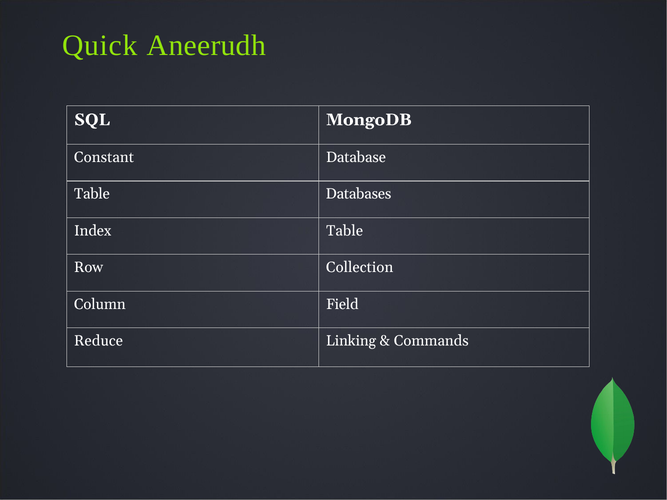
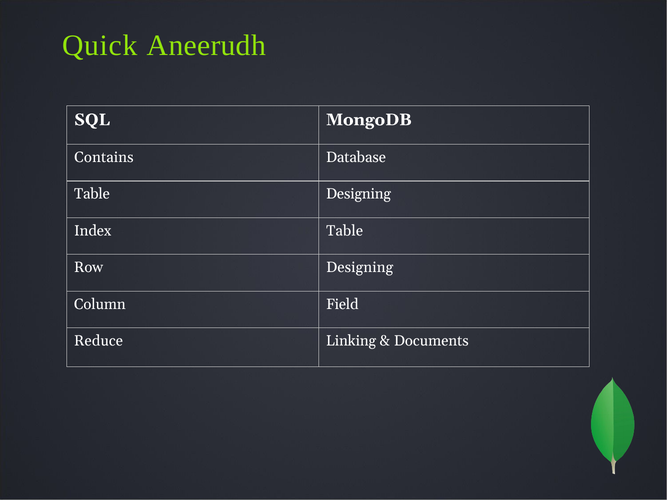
Constant: Constant -> Contains
Table Databases: Databases -> Designing
Row Collection: Collection -> Designing
Commands: Commands -> Documents
